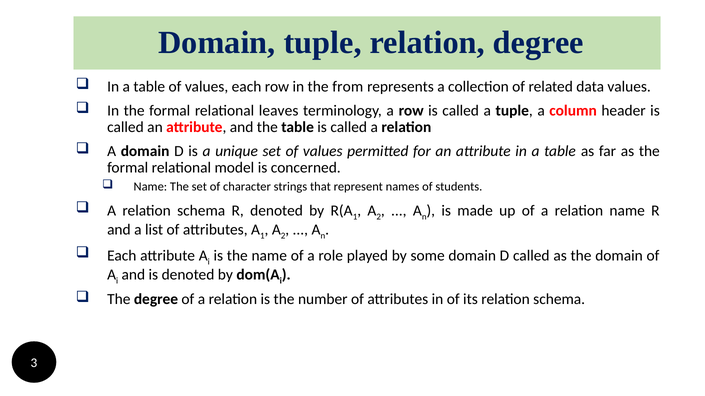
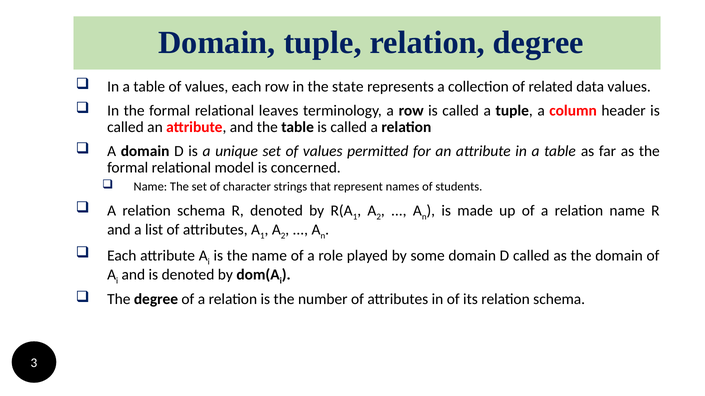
from: from -> state
